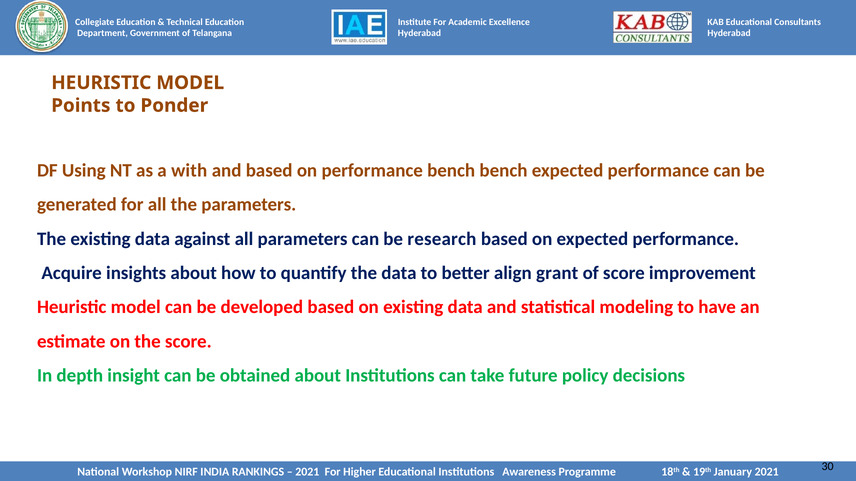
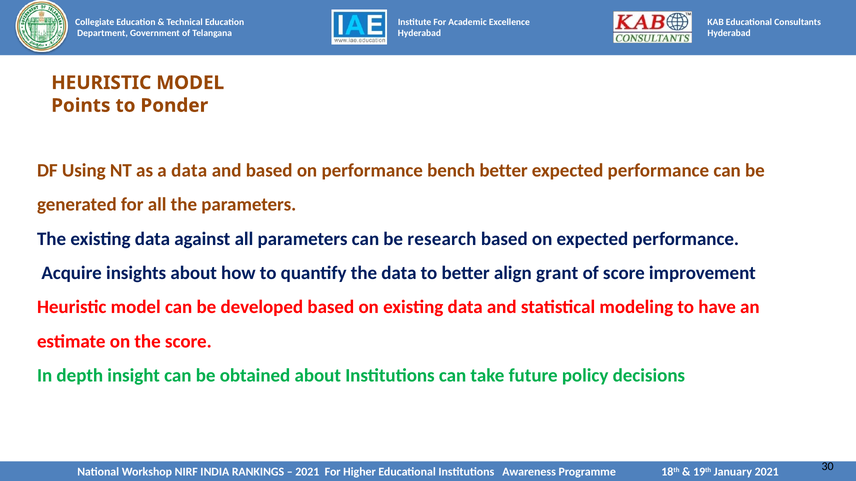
a with: with -> data
bench bench: bench -> better
